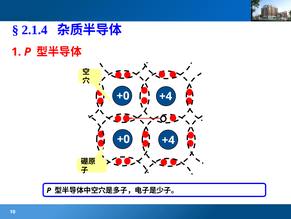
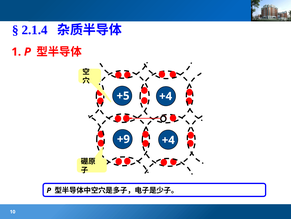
+0 at (123, 96): +0 -> +5
+0 at (123, 139): +0 -> +9
